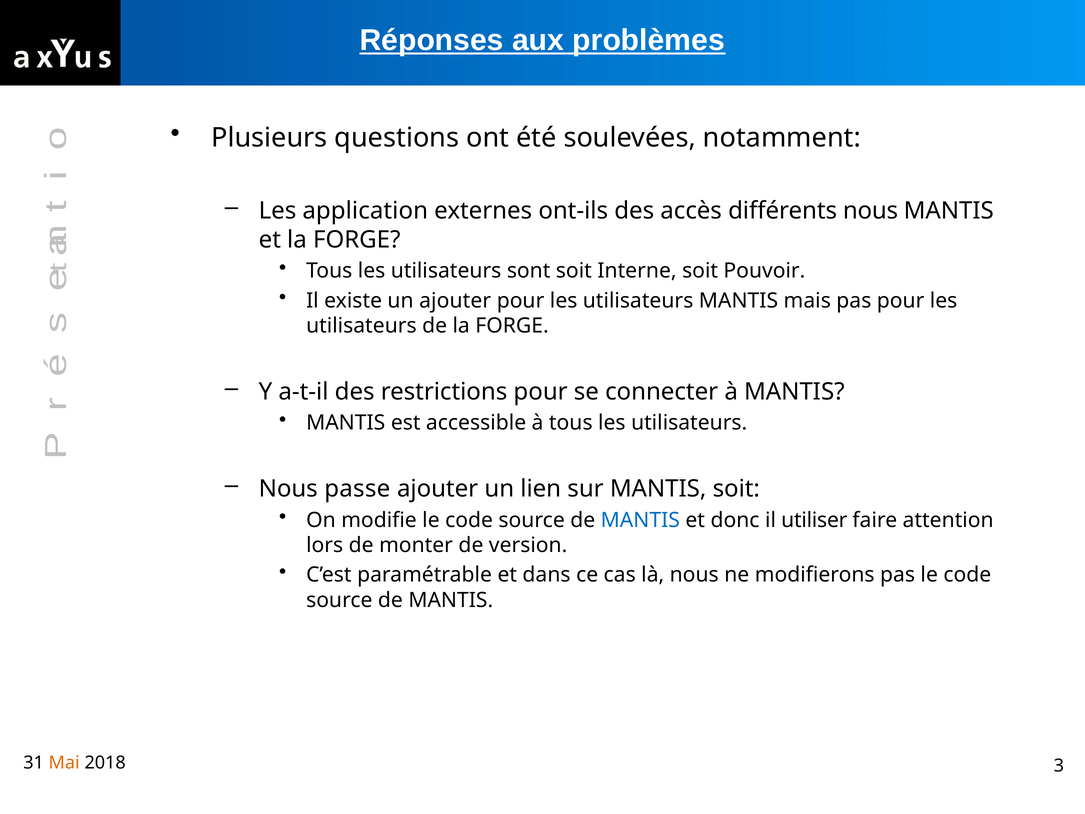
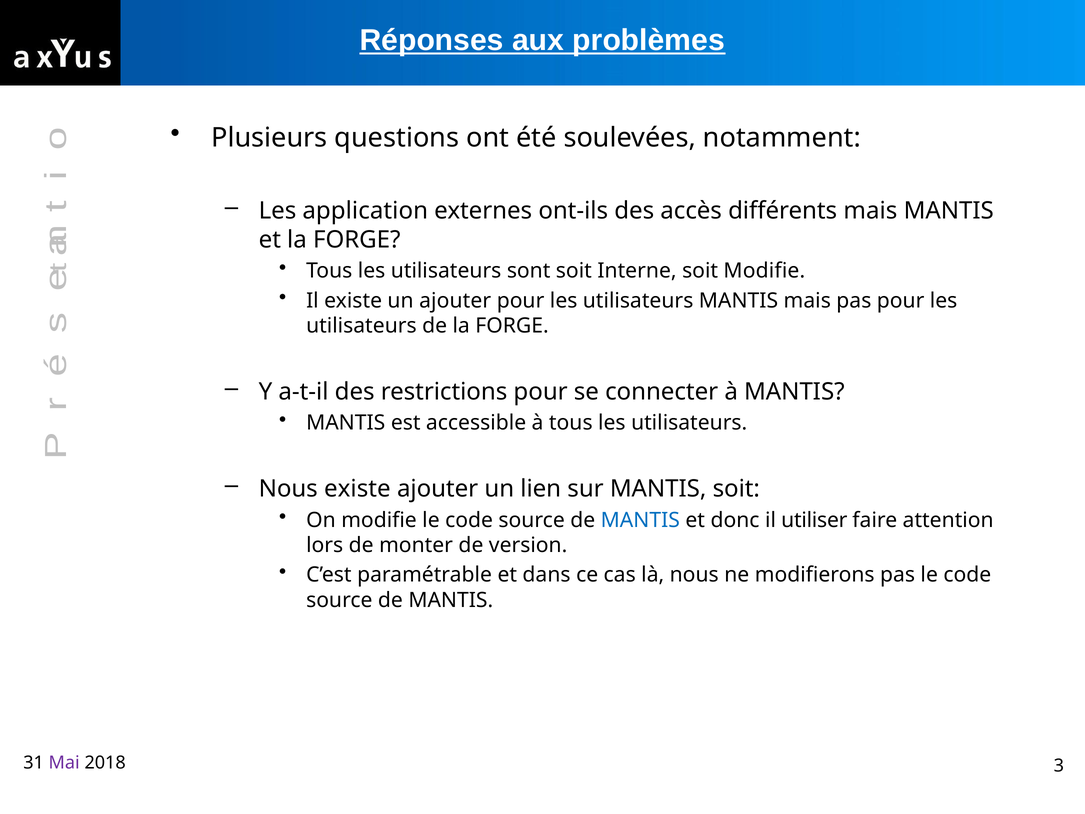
différents nous: nous -> mais
soit Pouvoir: Pouvoir -> Modifie
Nous passe: passe -> existe
Mai colour: orange -> purple
